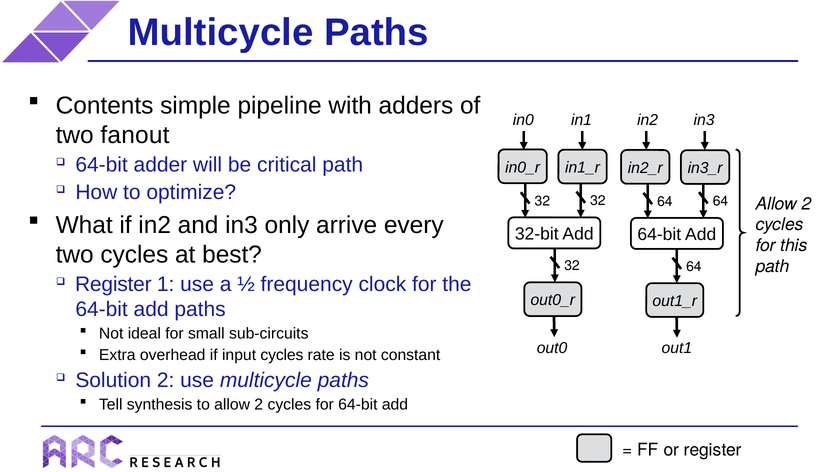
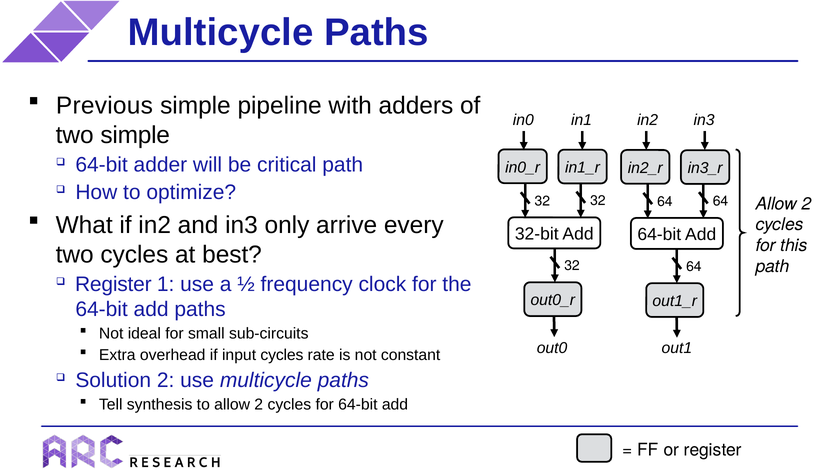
Contents: Contents -> Previous
two fanout: fanout -> simple
